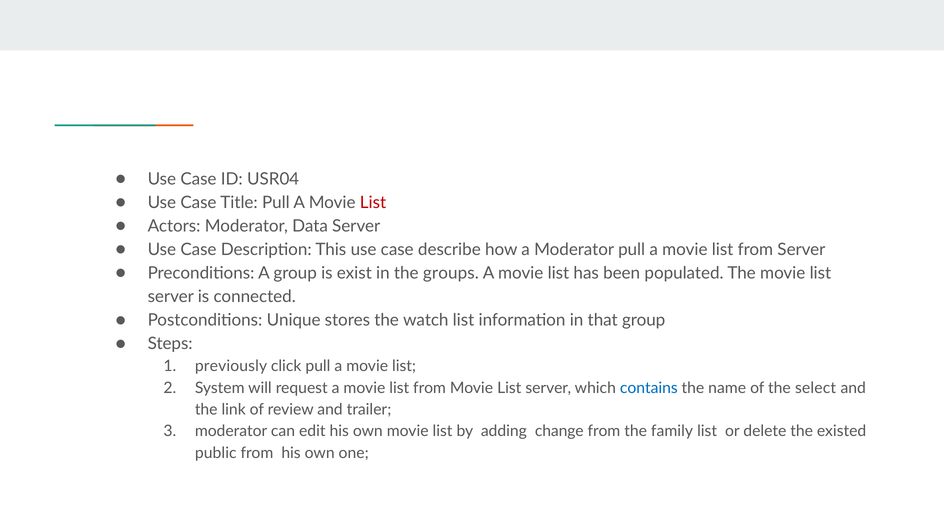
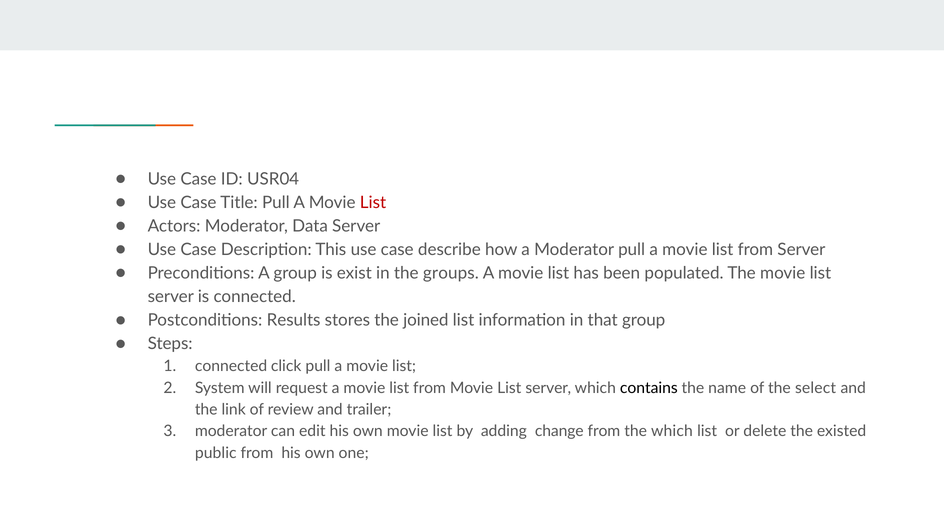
Unique: Unique -> Results
watch: watch -> joined
previously at (231, 366): previously -> connected
contains colour: blue -> black
the family: family -> which
